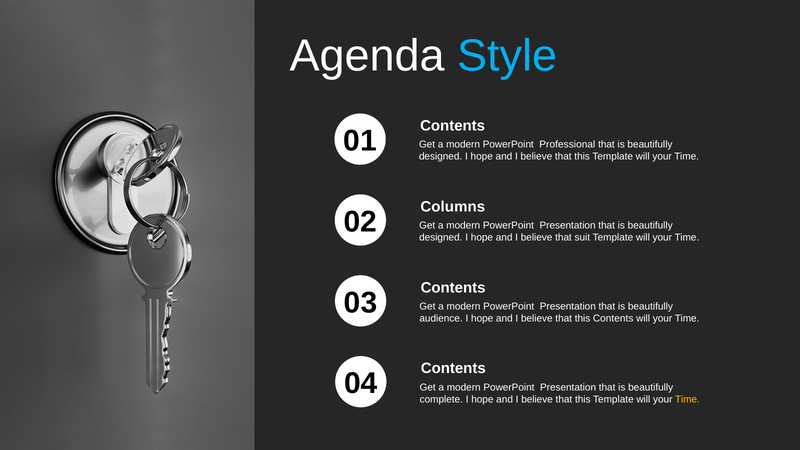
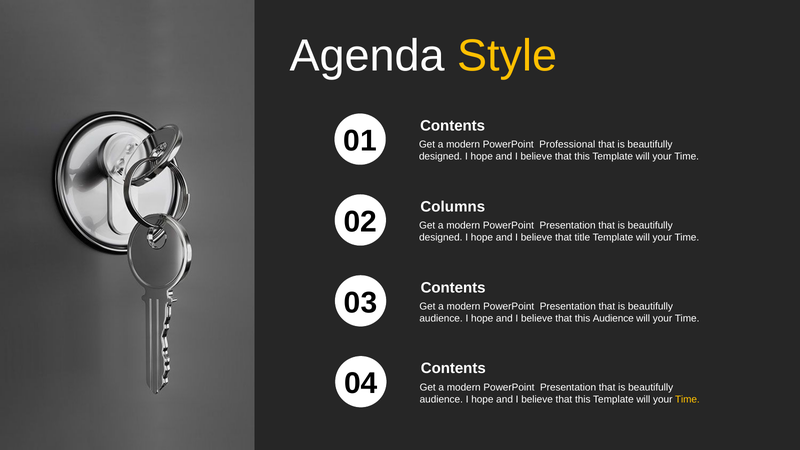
Style colour: light blue -> yellow
suit: suit -> title
this Contents: Contents -> Audience
complete at (441, 399): complete -> audience
